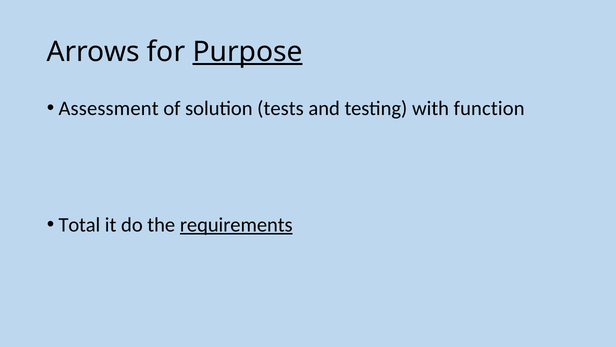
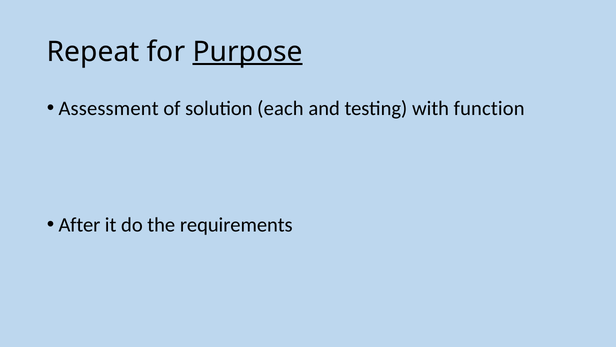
Arrows: Arrows -> Repeat
tests: tests -> each
Total: Total -> After
requirements underline: present -> none
